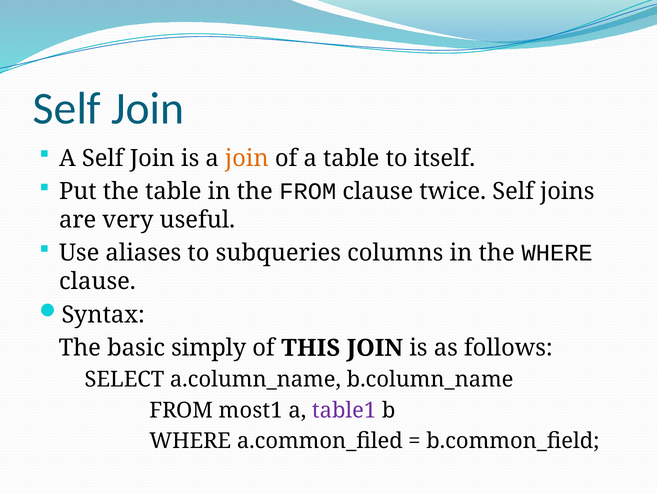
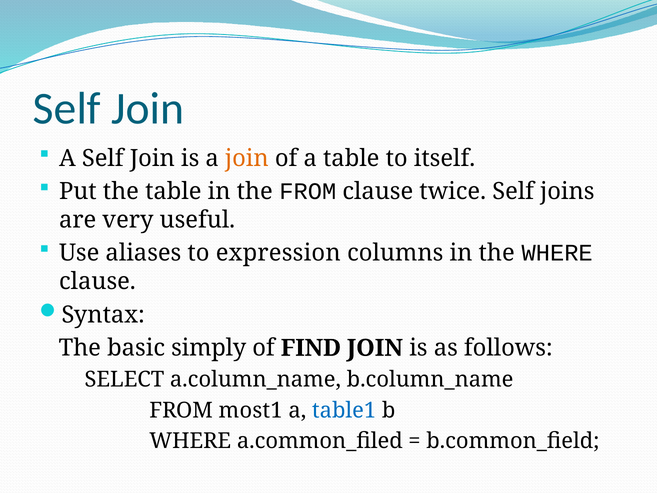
subqueries: subqueries -> expression
THIS: THIS -> FIND
table1 colour: purple -> blue
